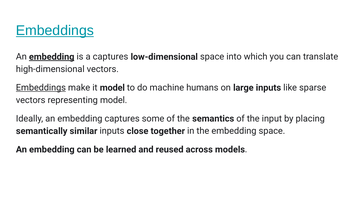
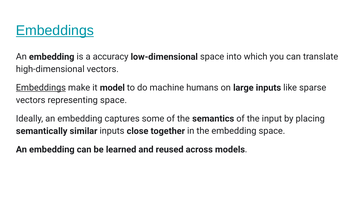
embedding at (52, 57) underline: present -> none
a captures: captures -> accuracy
representing model: model -> space
